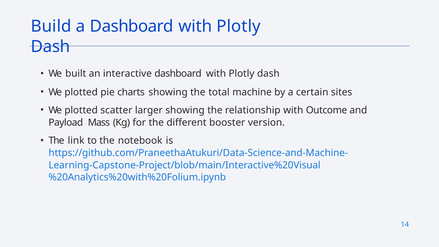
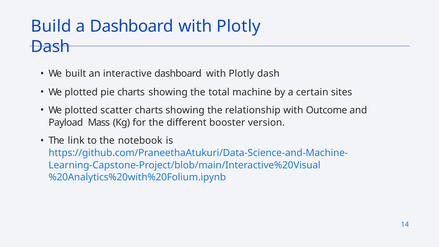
scatter larger: larger -> charts
